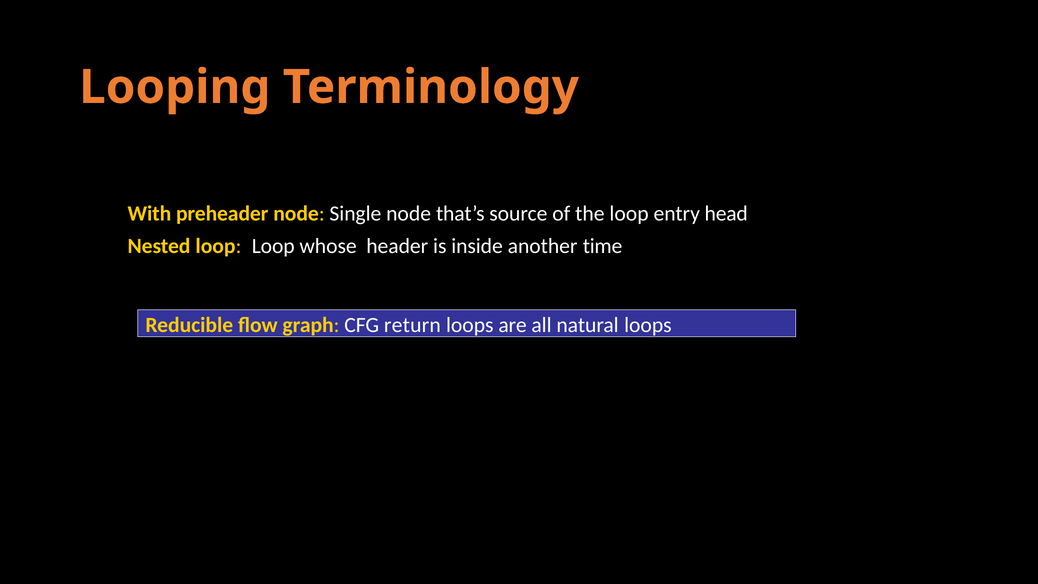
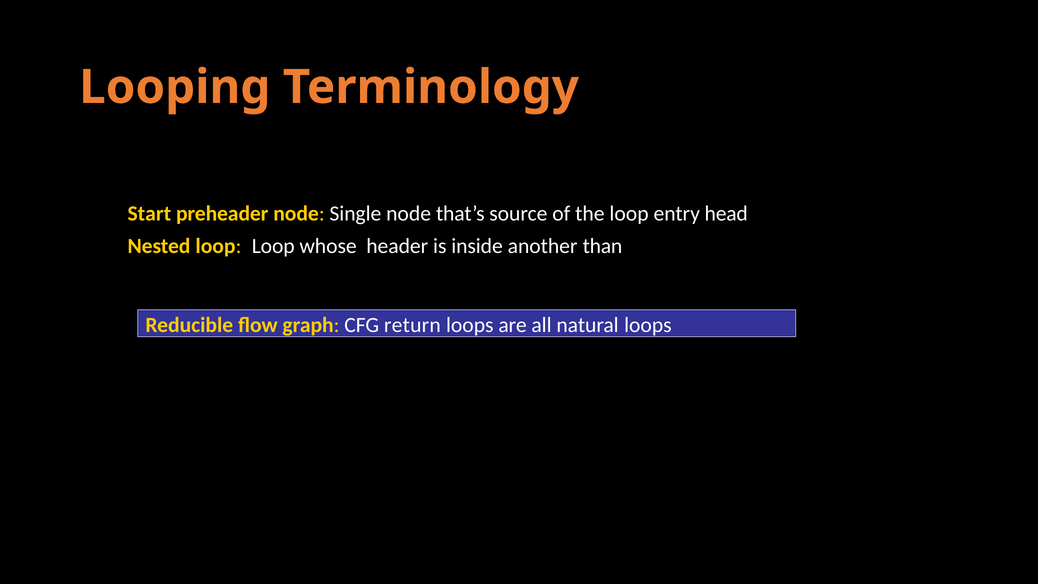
With: With -> Start
time: time -> than
